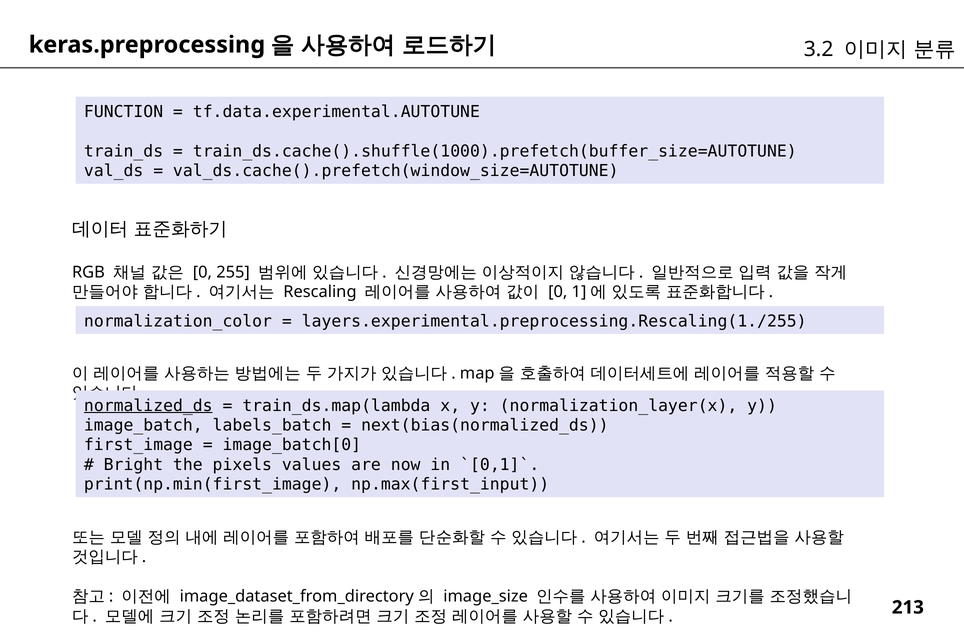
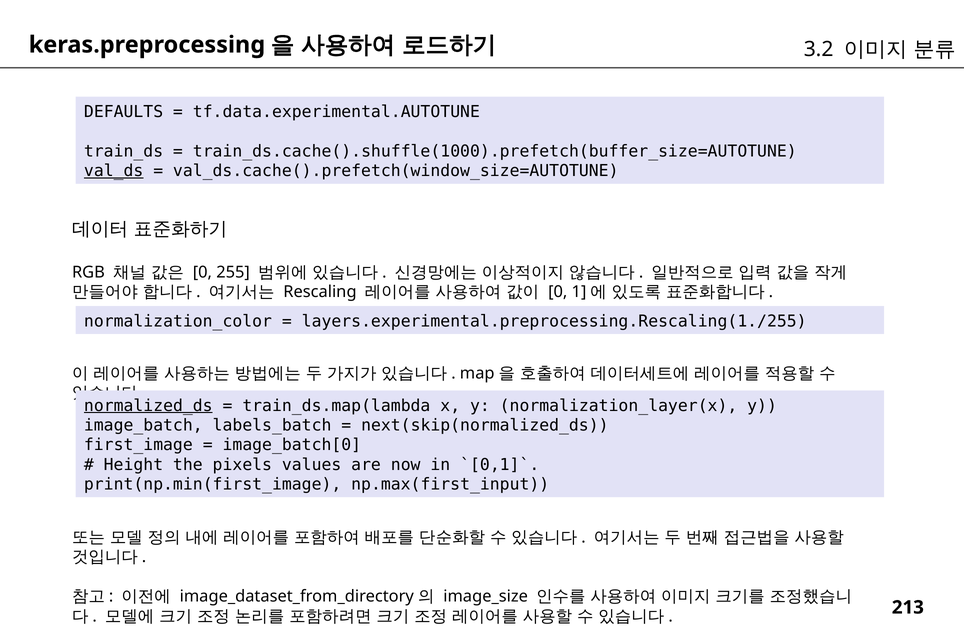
FUNCTION: FUNCTION -> DEFAULTS
val_ds underline: none -> present
next(bias(normalized_ds: next(bias(normalized_ds -> next(skip(normalized_ds
Bright: Bright -> Height
